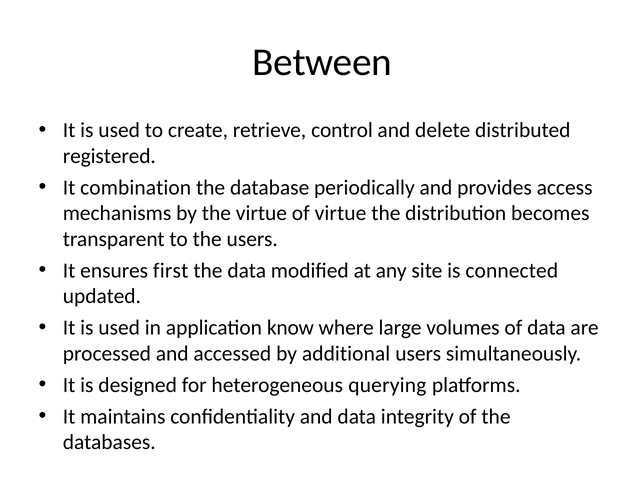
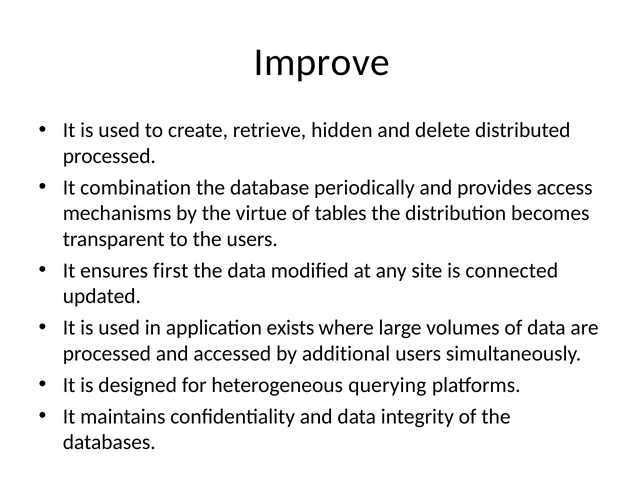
Between: Between -> Improve
control: control -> hidden
registered at (109, 156): registered -> processed
of virtue: virtue -> tables
know: know -> exists
